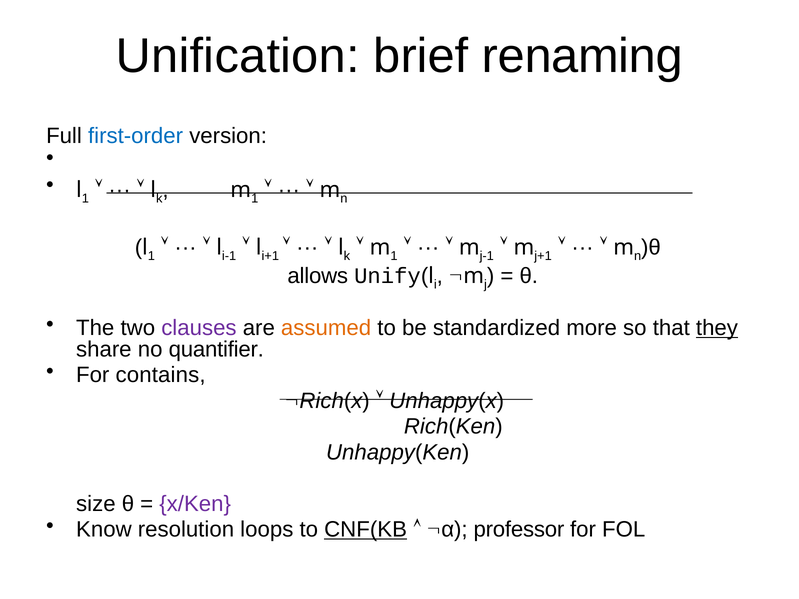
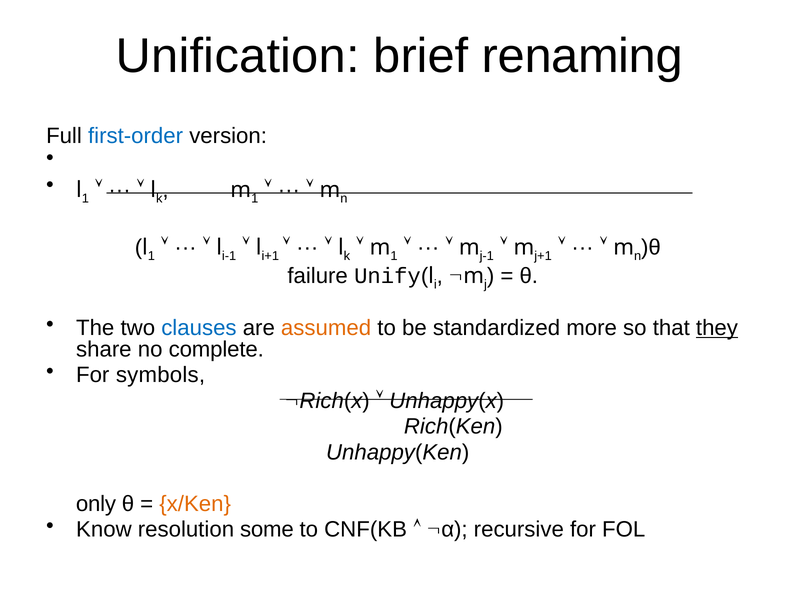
allows: allows -> failure
clauses colour: purple -> blue
quantifier: quantifier -> complete
contains: contains -> symbols
size: size -> only
x/Ken colour: purple -> orange
loops: loops -> some
CNF(KB underline: present -> none
professor: professor -> recursive
